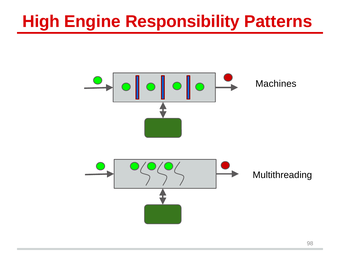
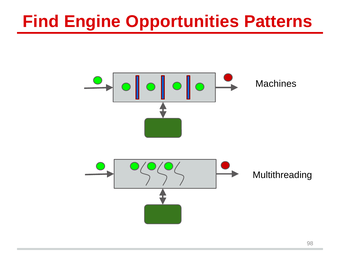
High: High -> Find
Responsibility: Responsibility -> Opportunities
